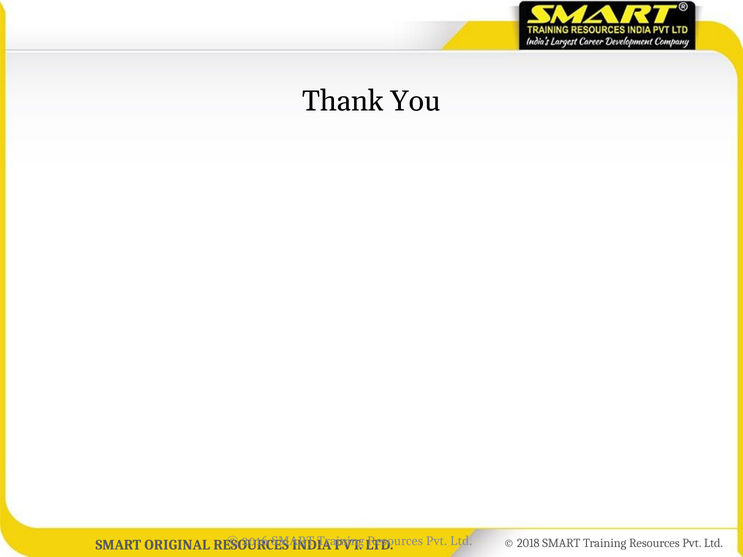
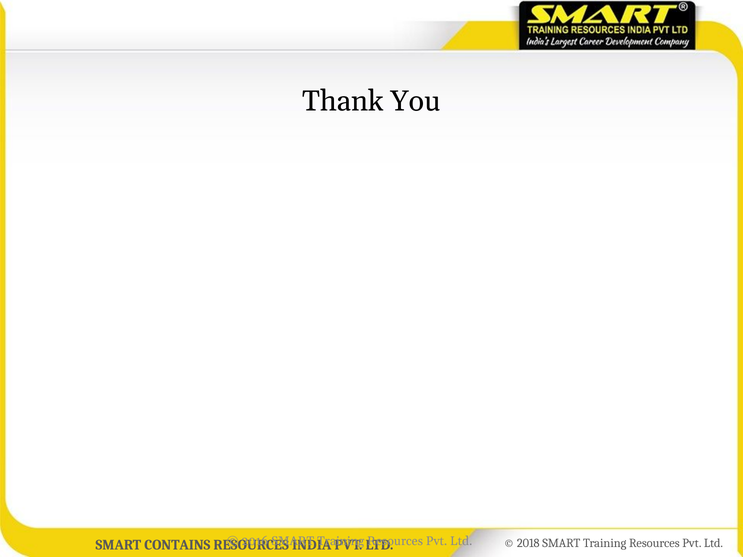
ORIGINAL: ORIGINAL -> CONTAINS
